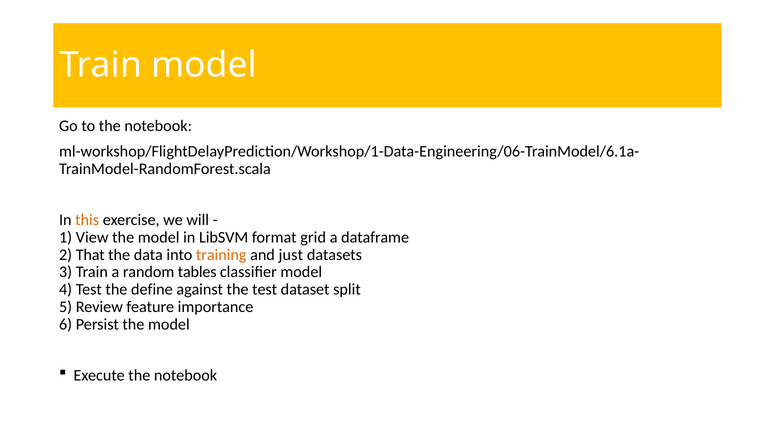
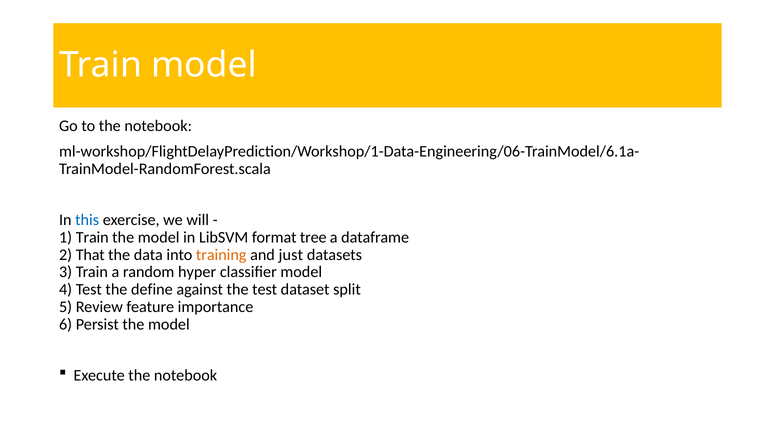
this colour: orange -> blue
1 View: View -> Train
grid: grid -> tree
tables: tables -> hyper
